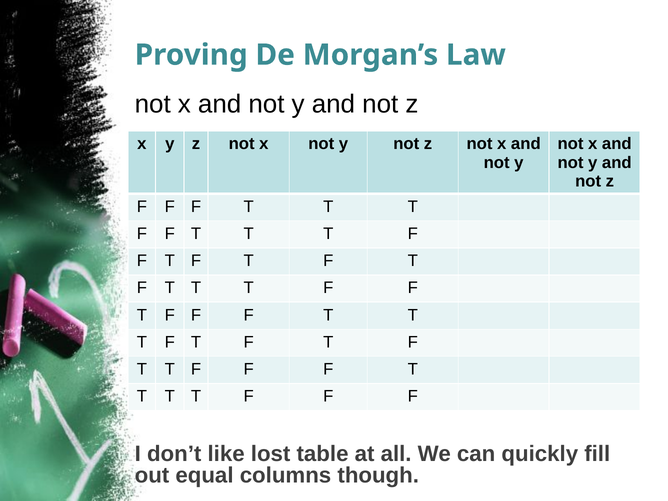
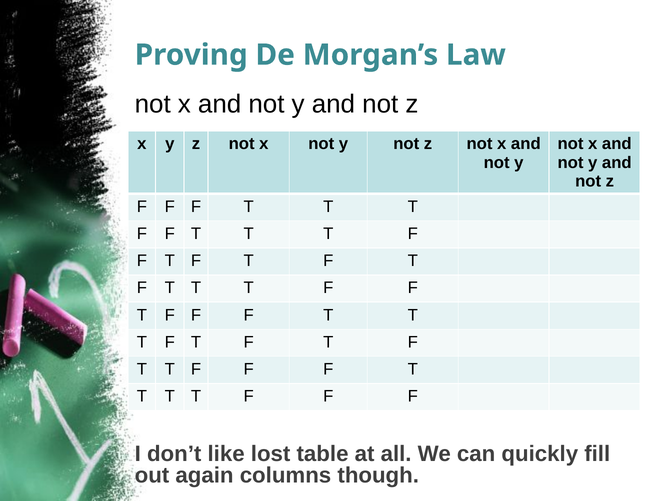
equal: equal -> again
